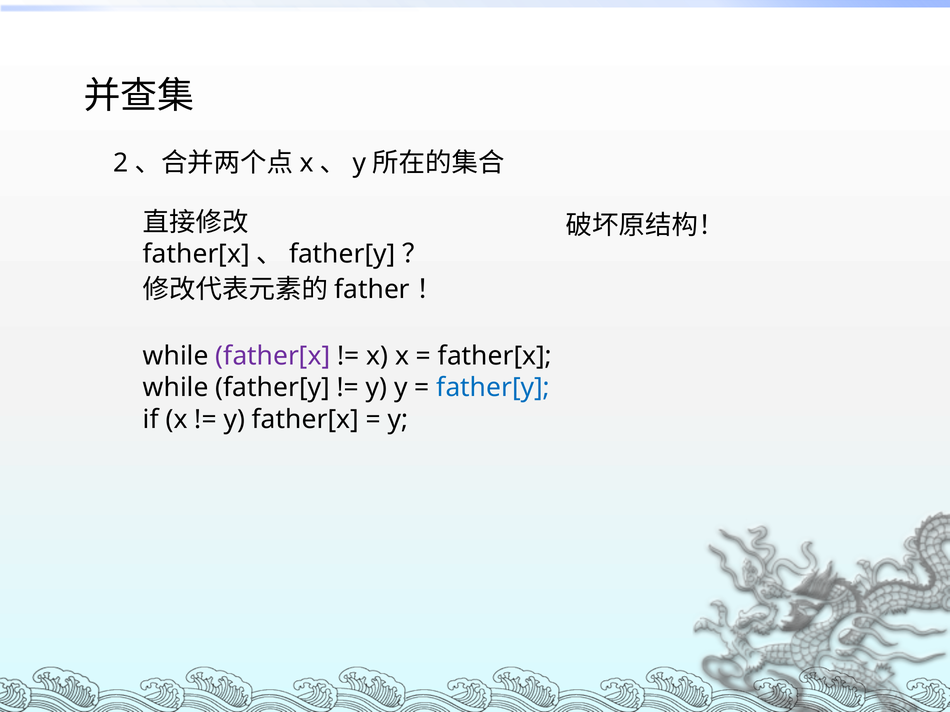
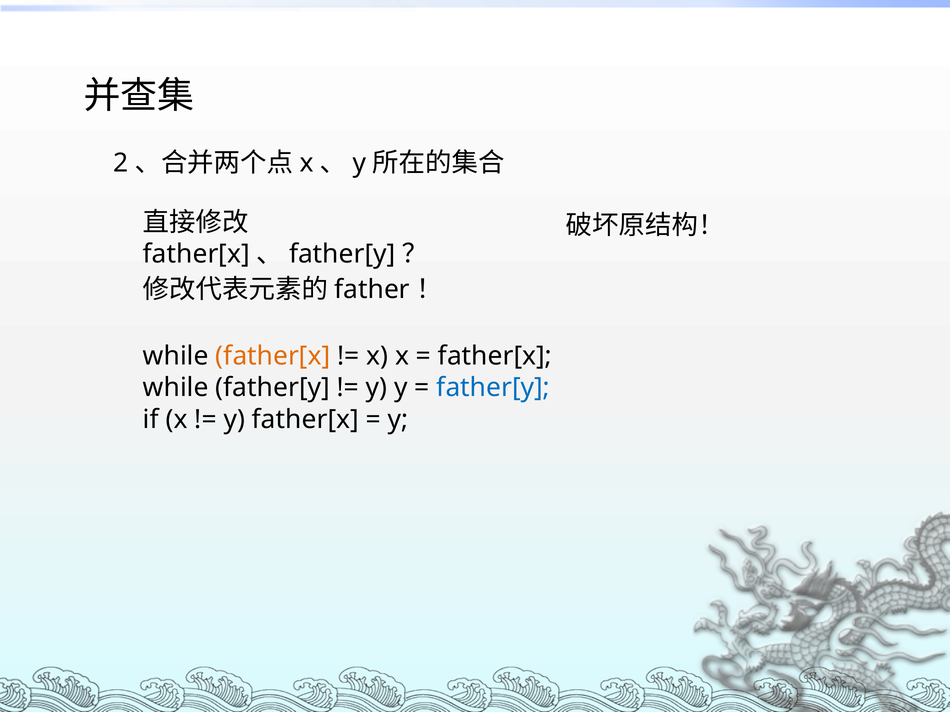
father[x at (273, 356) colour: purple -> orange
